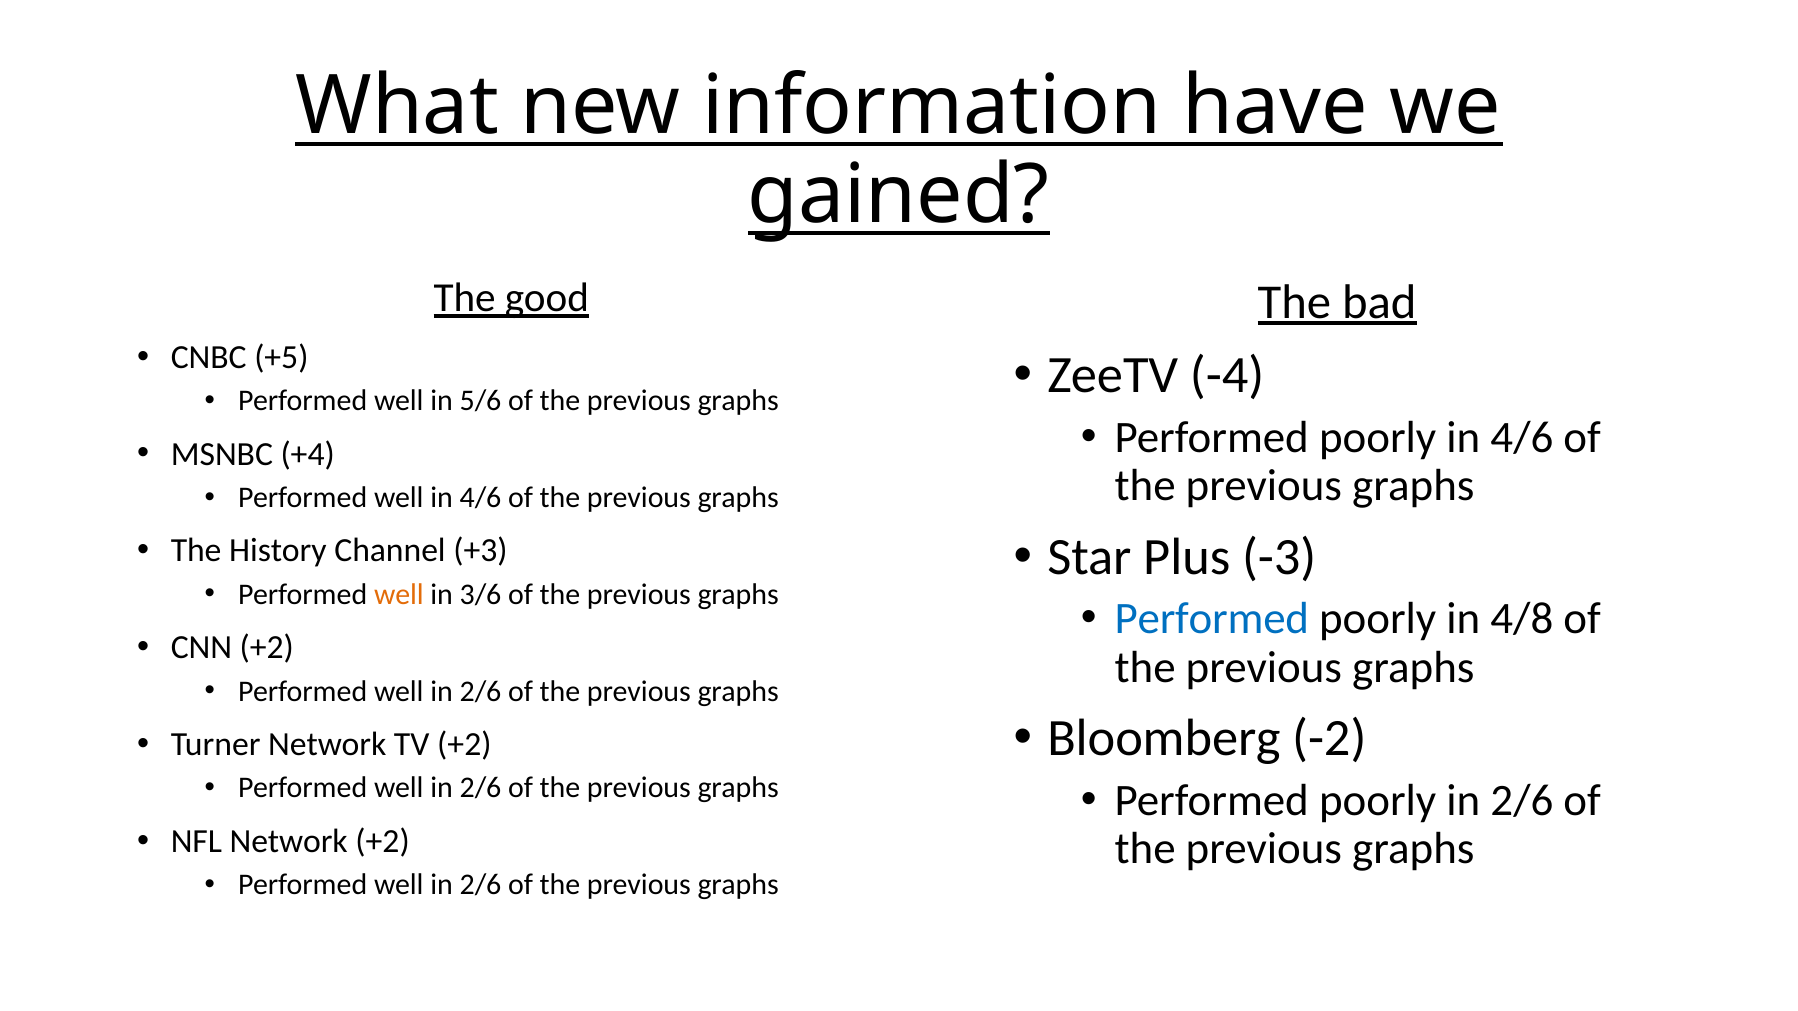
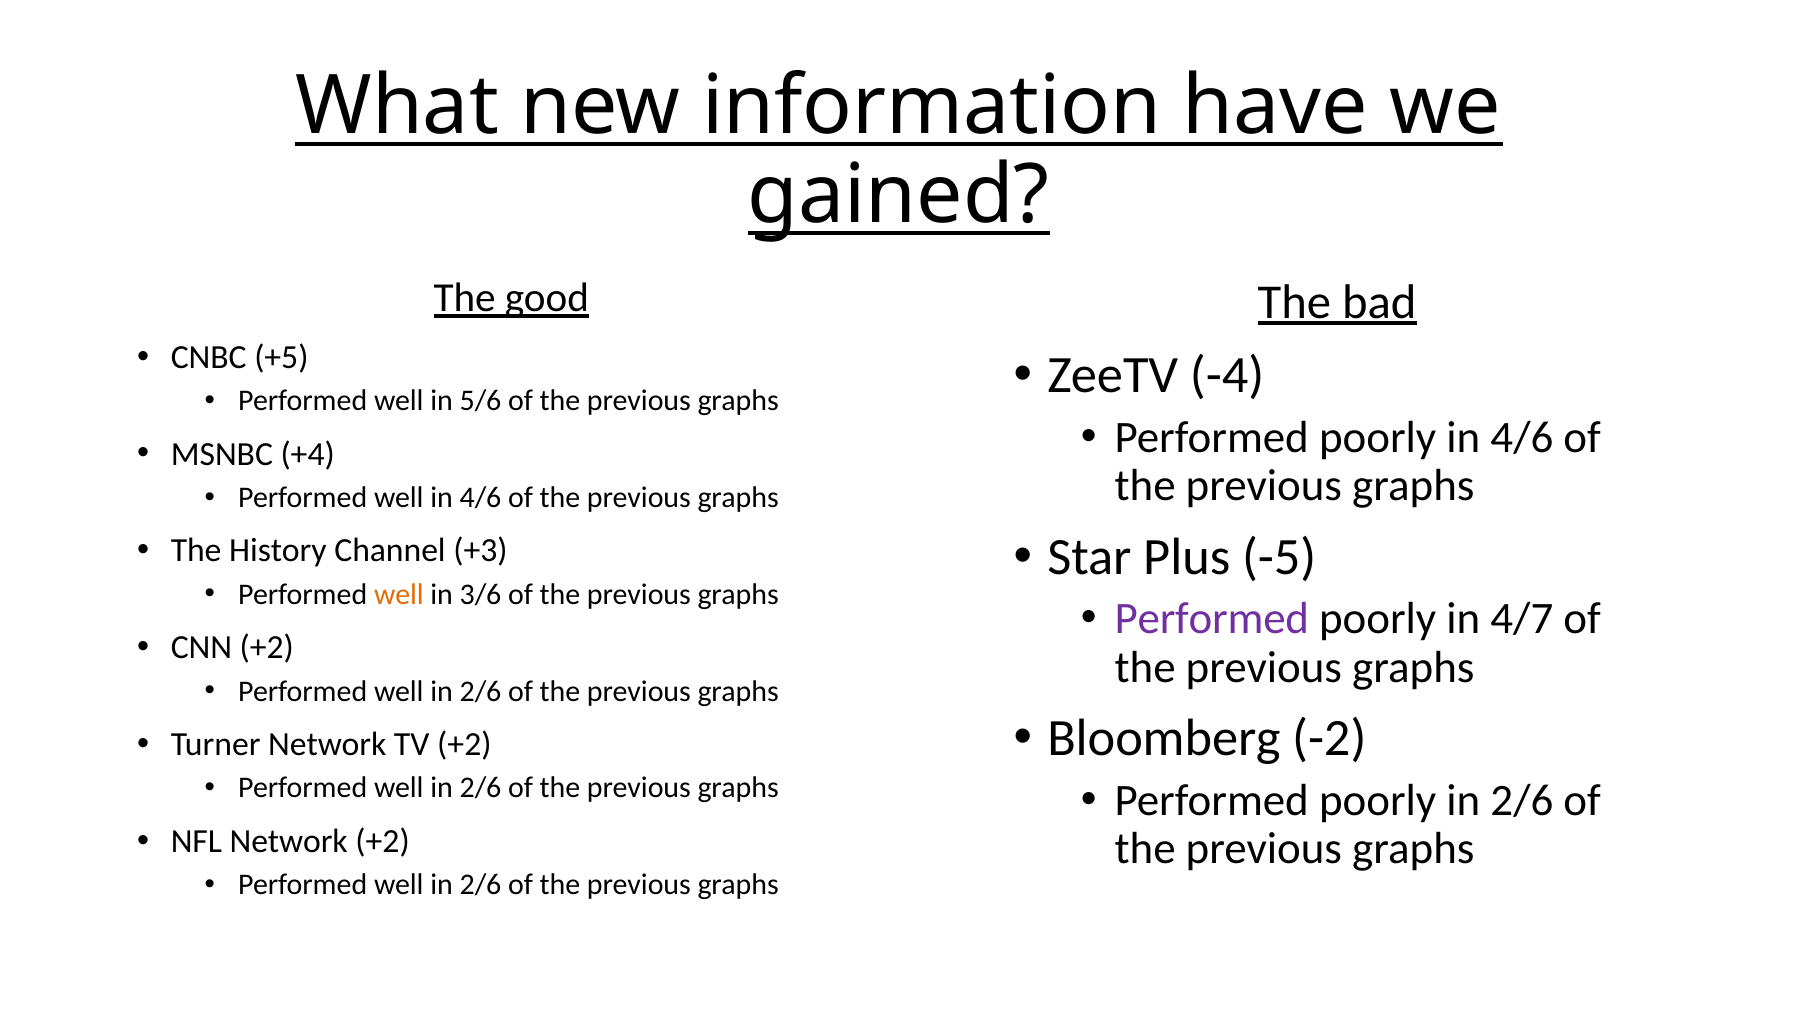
-3: -3 -> -5
Performed at (1212, 619) colour: blue -> purple
4/8: 4/8 -> 4/7
